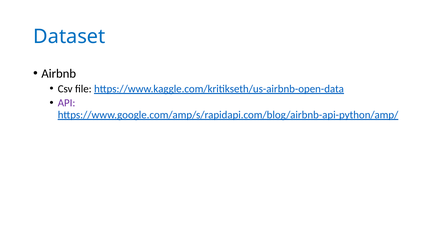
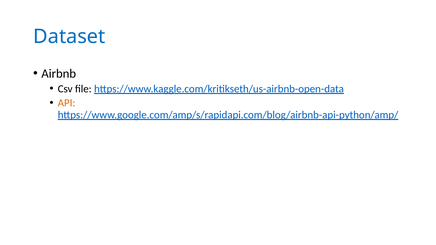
API colour: purple -> orange
